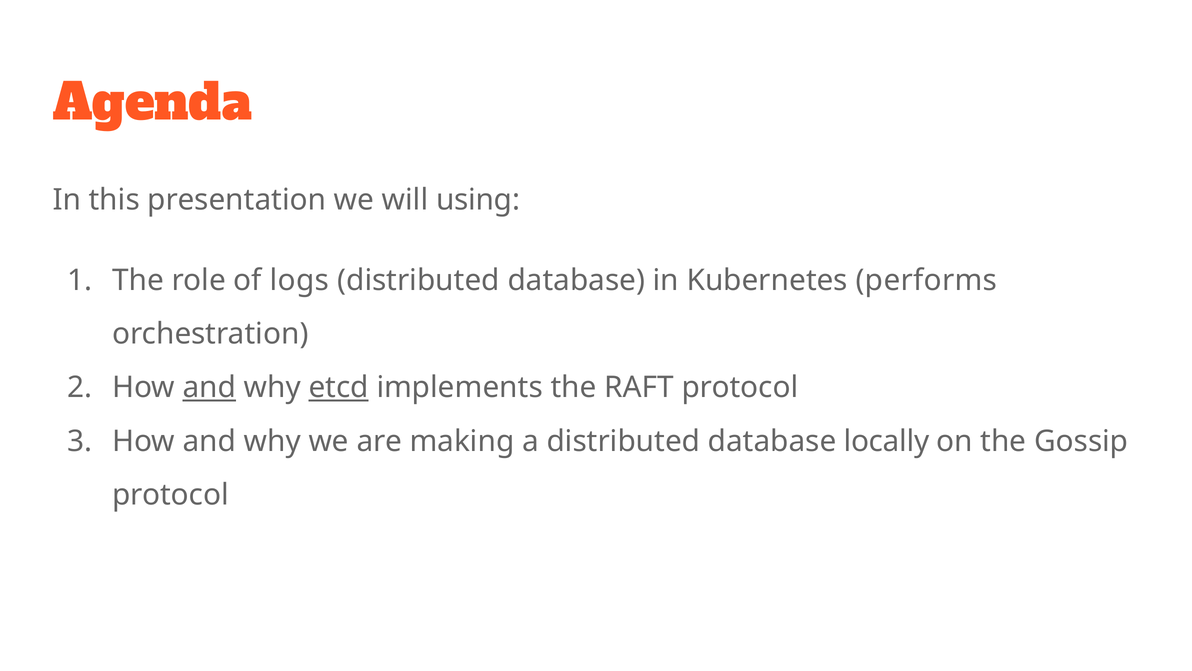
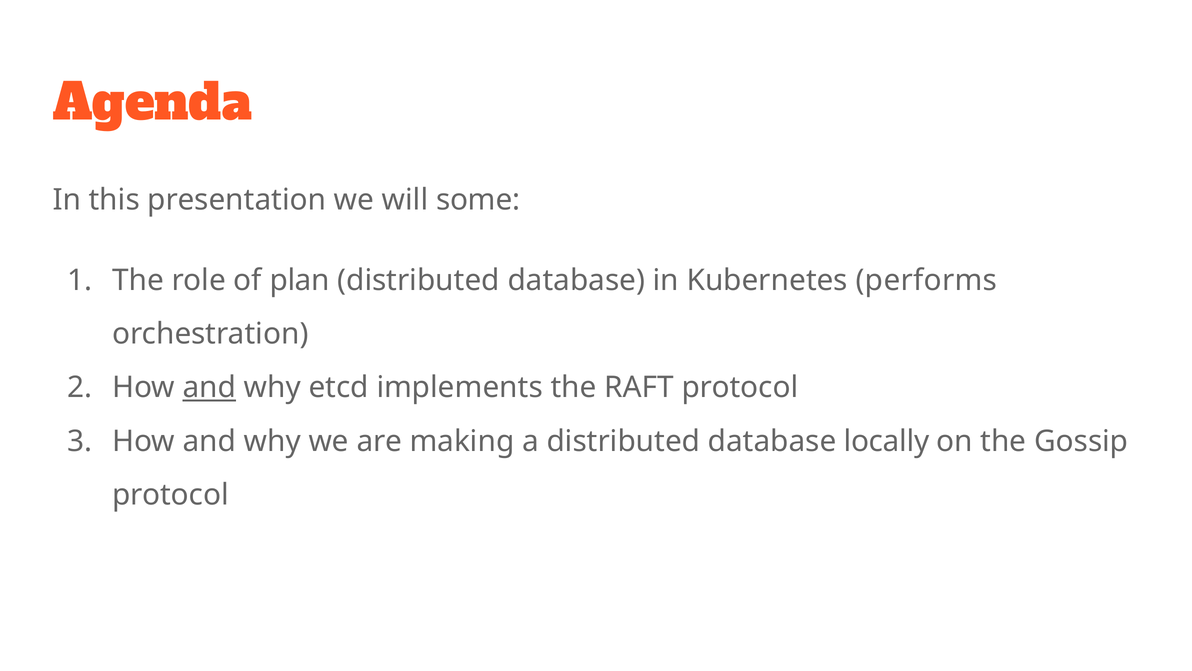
using: using -> some
logs: logs -> plan
etcd underline: present -> none
